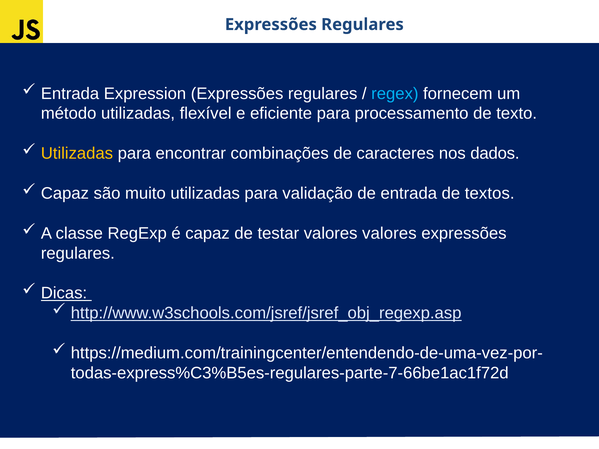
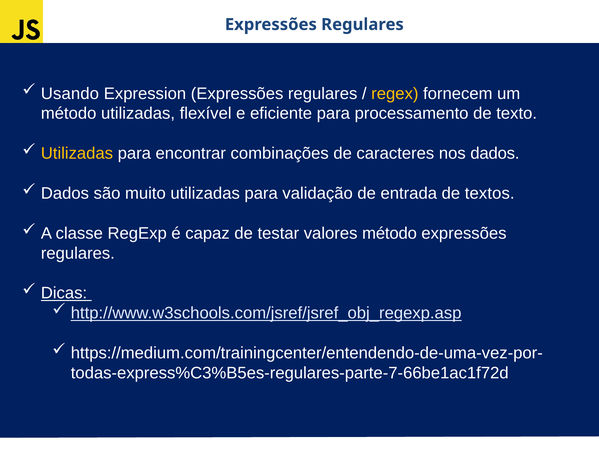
Entrada at (70, 94): Entrada -> Usando
regex colour: light blue -> yellow
Capaz at (65, 193): Capaz -> Dados
valores valores: valores -> método
